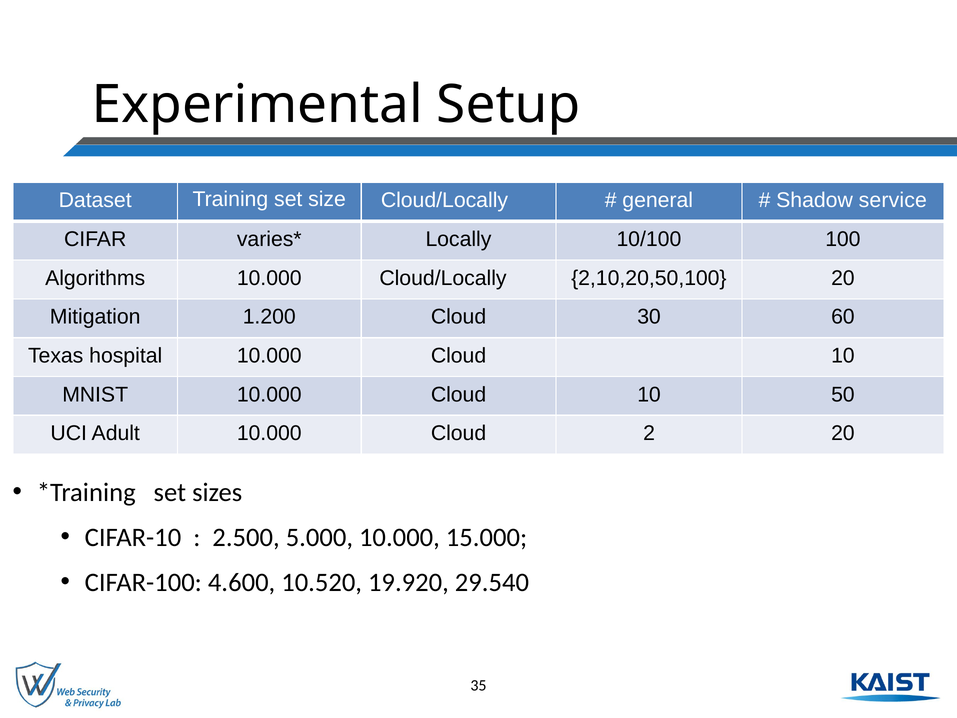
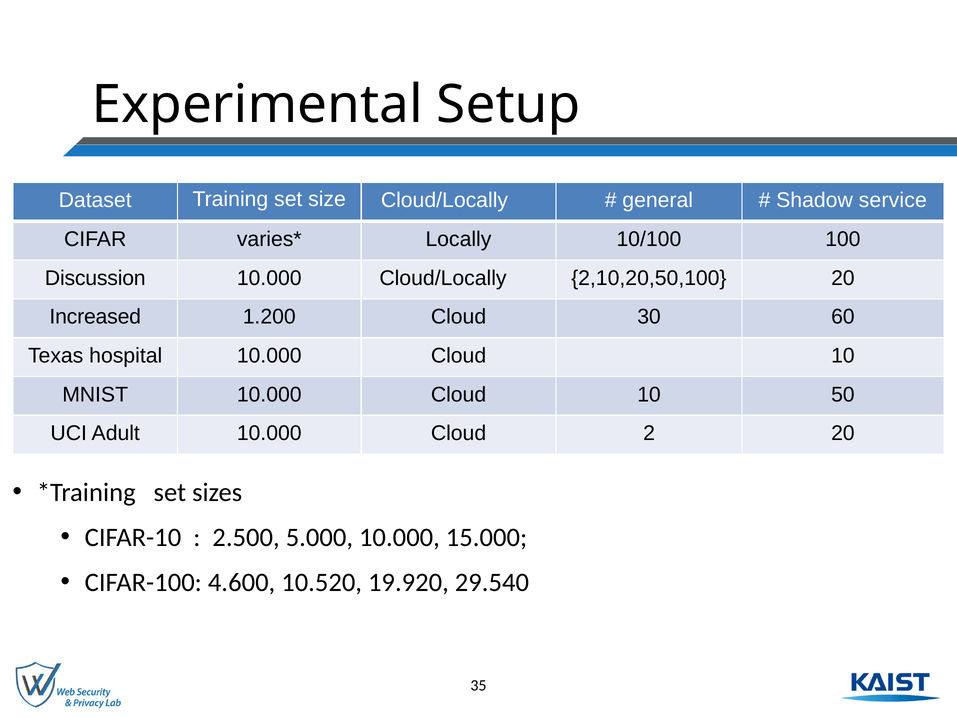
Algorithms: Algorithms -> Discussion
Mitigation: Mitigation -> Increased
